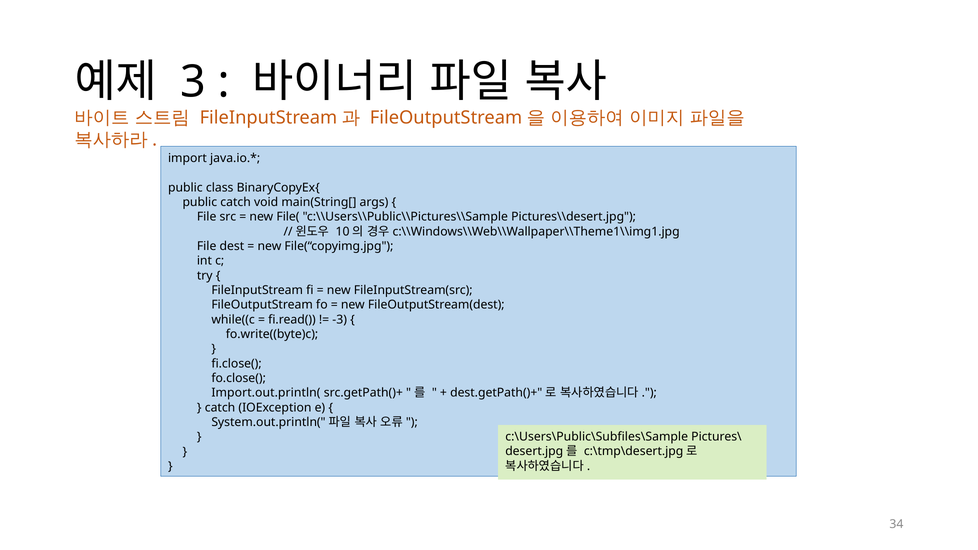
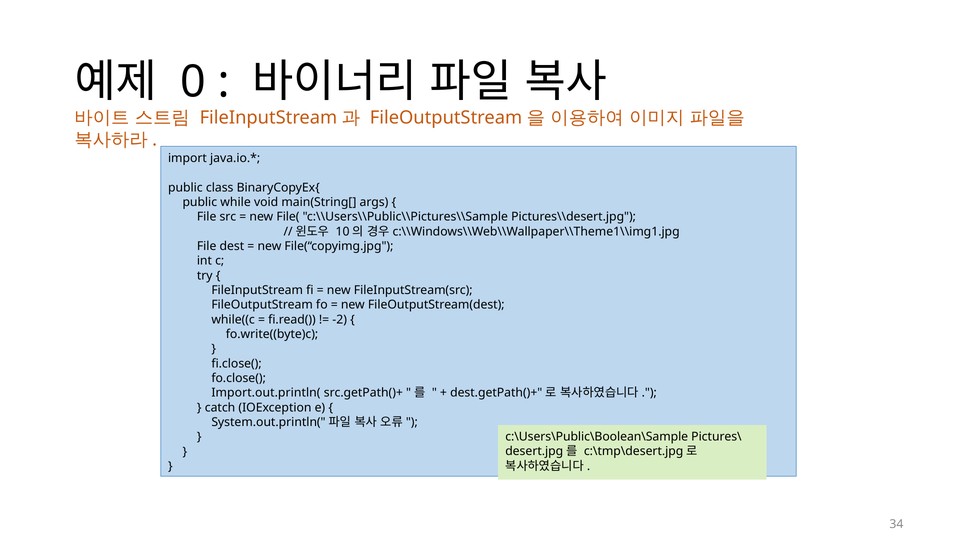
3: 3 -> 0
public catch: catch -> while
-3: -3 -> -2
c:\Users\Public\Subfiles\Sample: c:\Users\Public\Subfiles\Sample -> c:\Users\Public\Boolean\Sample
